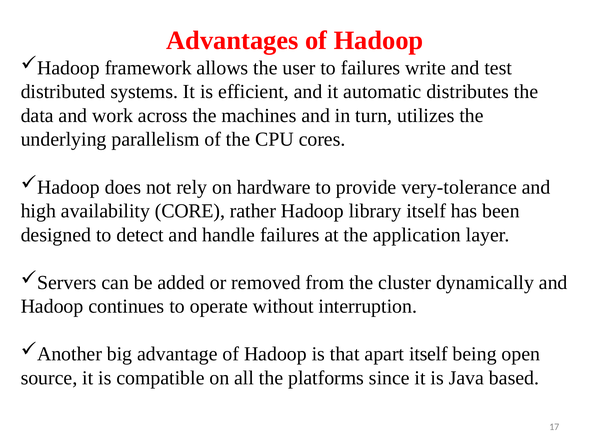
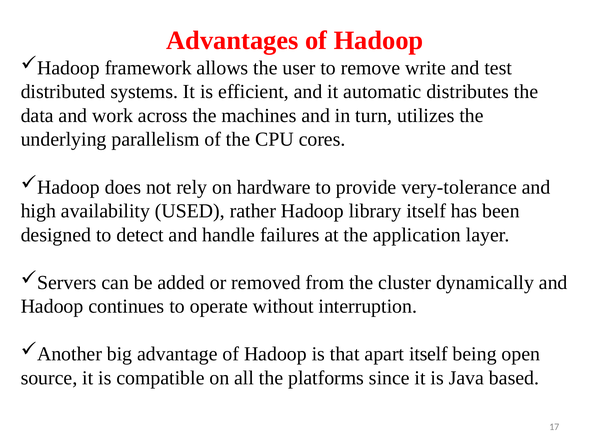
to failures: failures -> remove
CORE: CORE -> USED
